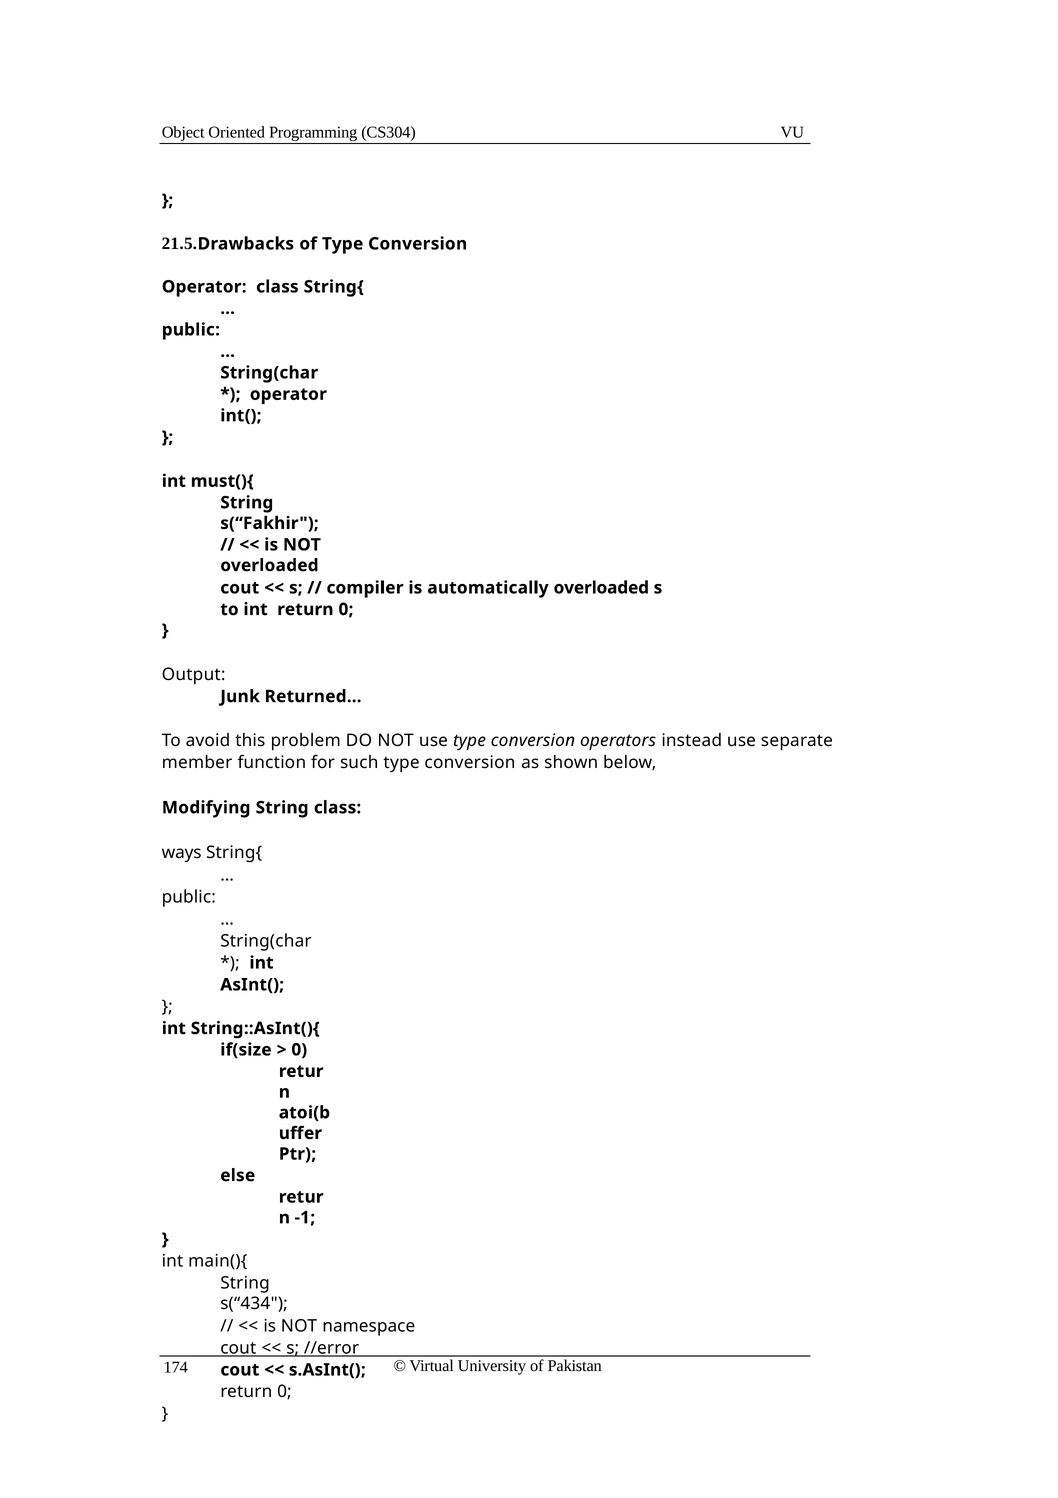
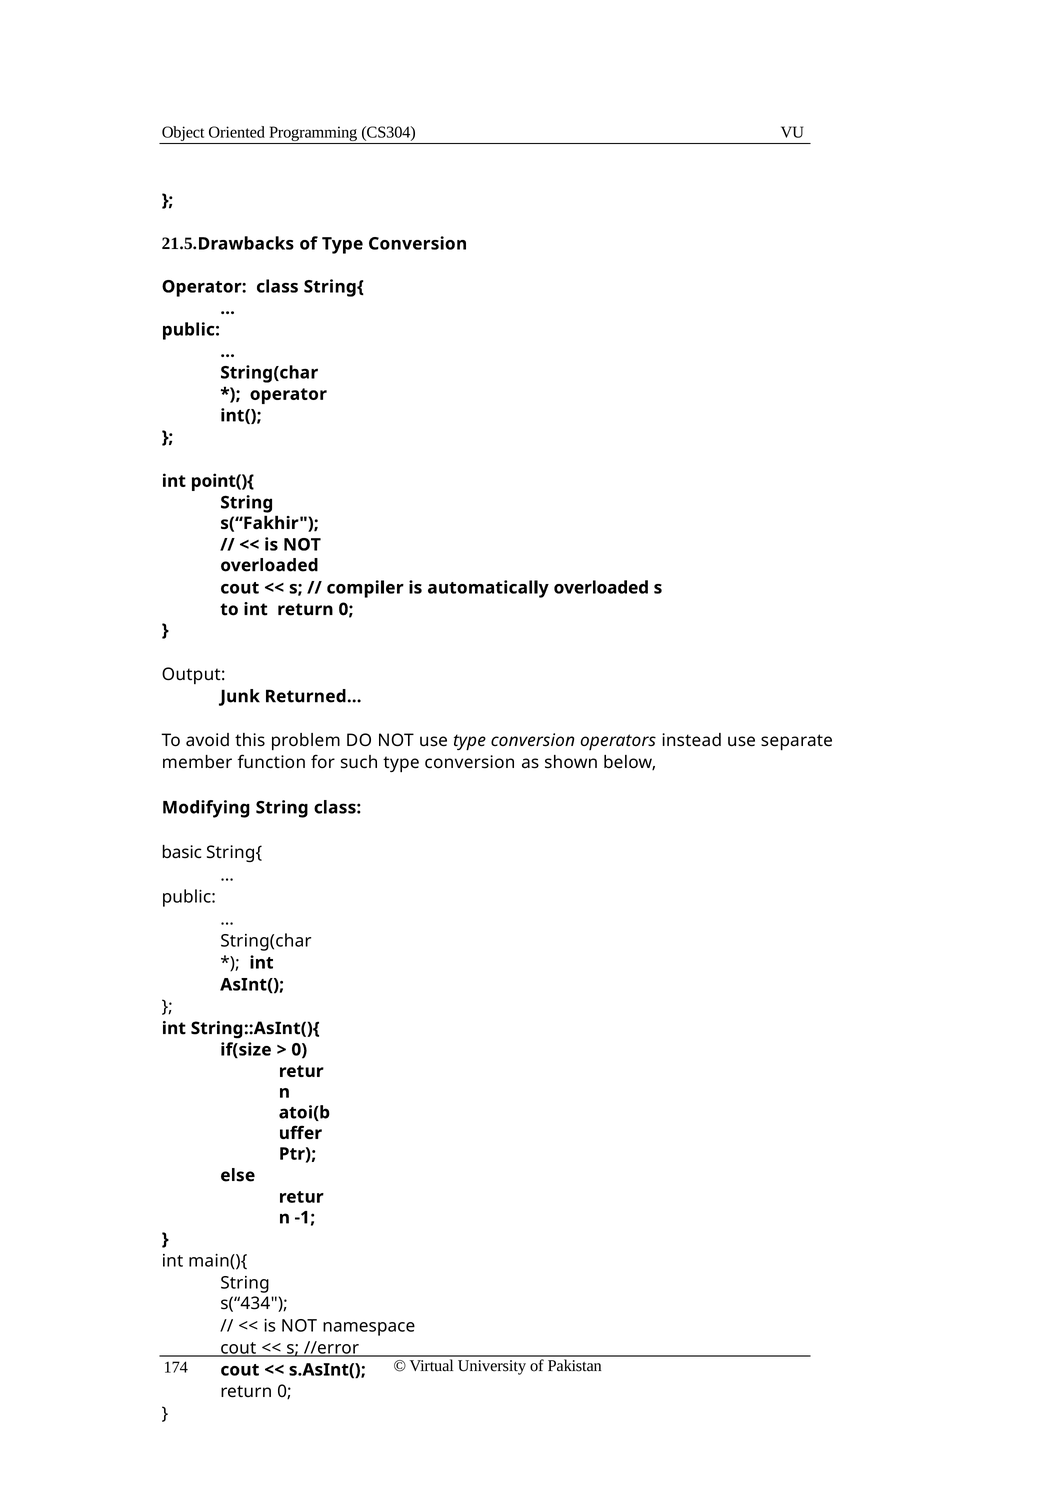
must(){: must(){ -> point(){
ways: ways -> basic
